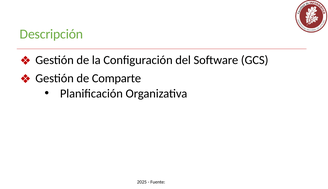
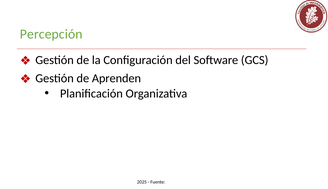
Descripción: Descripción -> Percepción
Comparte: Comparte -> Aprenden
